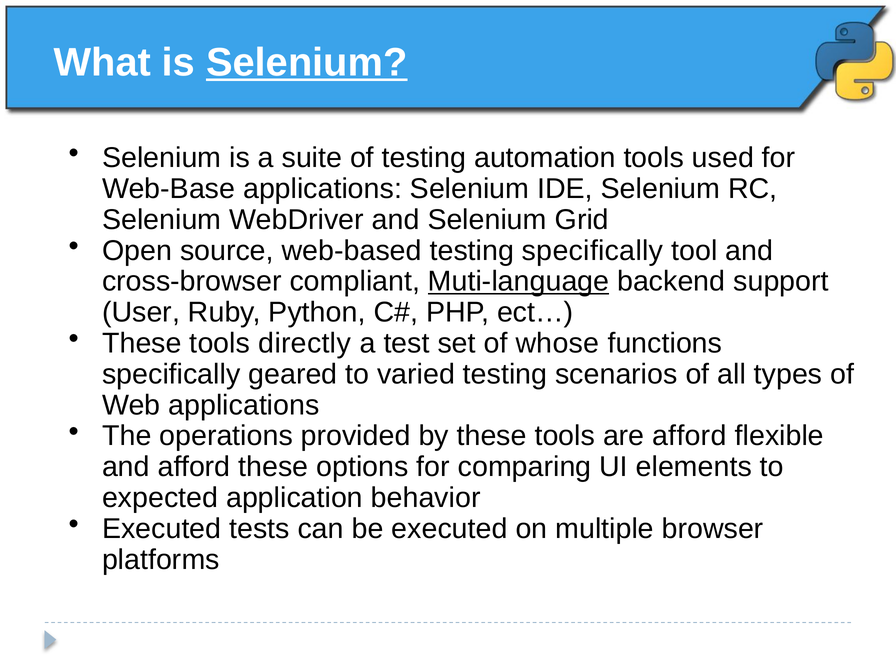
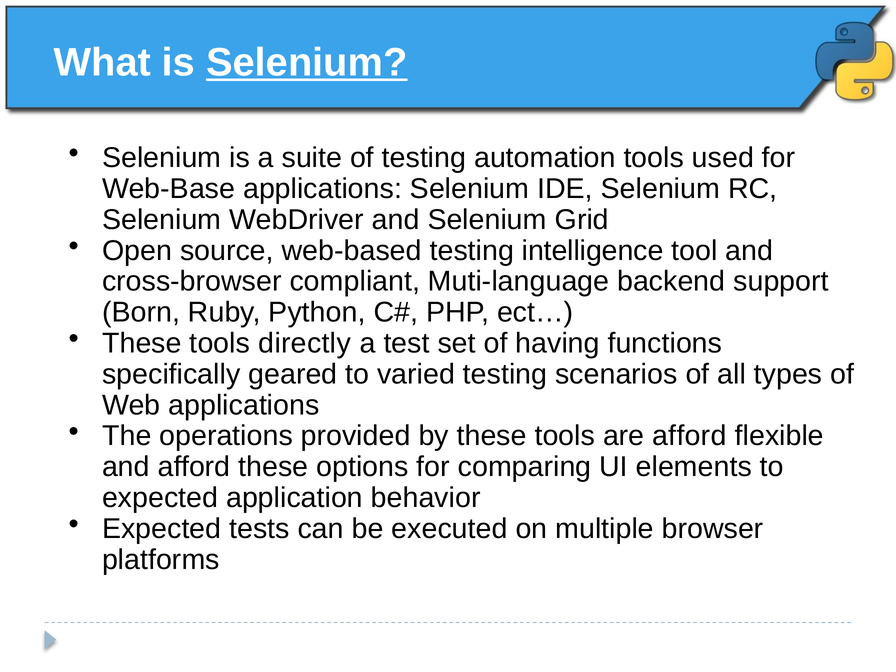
testing specifically: specifically -> intelligence
Muti-language underline: present -> none
User: User -> Born
whose: whose -> having
Executed at (162, 529): Executed -> Expected
